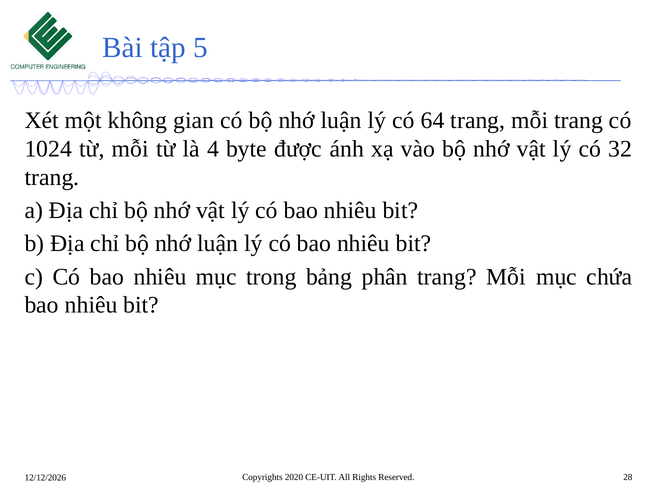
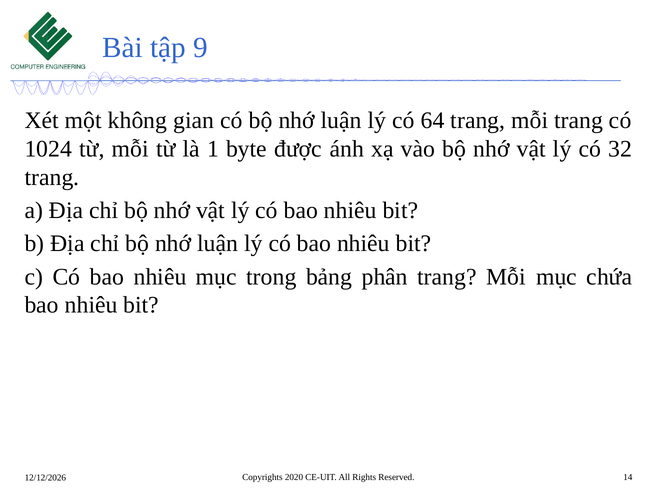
5: 5 -> 9
4: 4 -> 1
28: 28 -> 14
